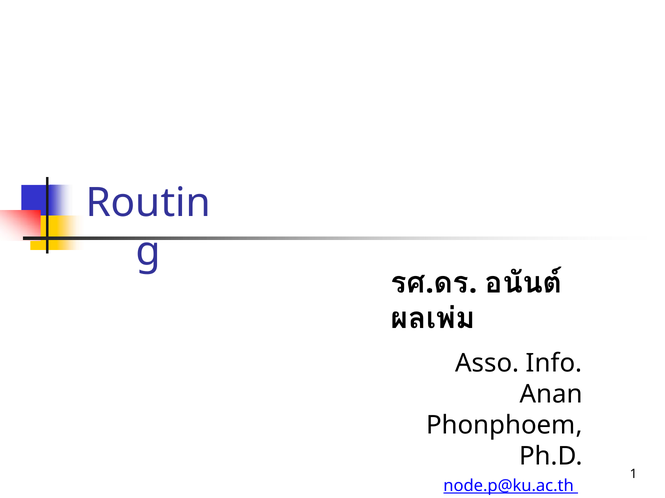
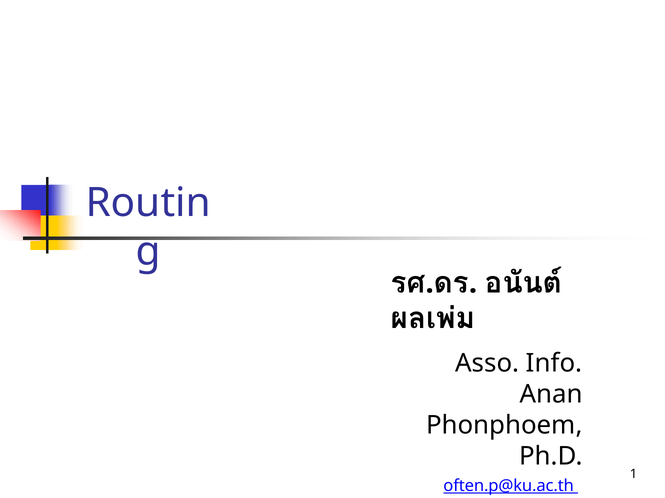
node.p@ku.ac.th: node.p@ku.ac.th -> often.p@ku.ac.th
